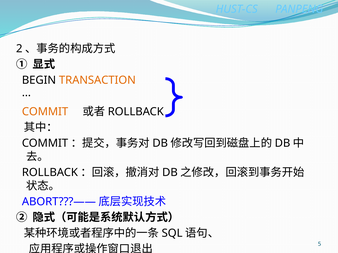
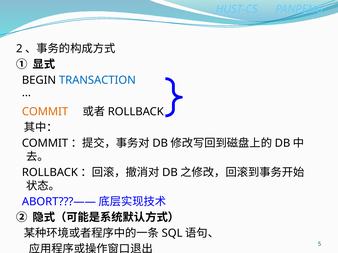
TRANSACTION colour: orange -> blue
